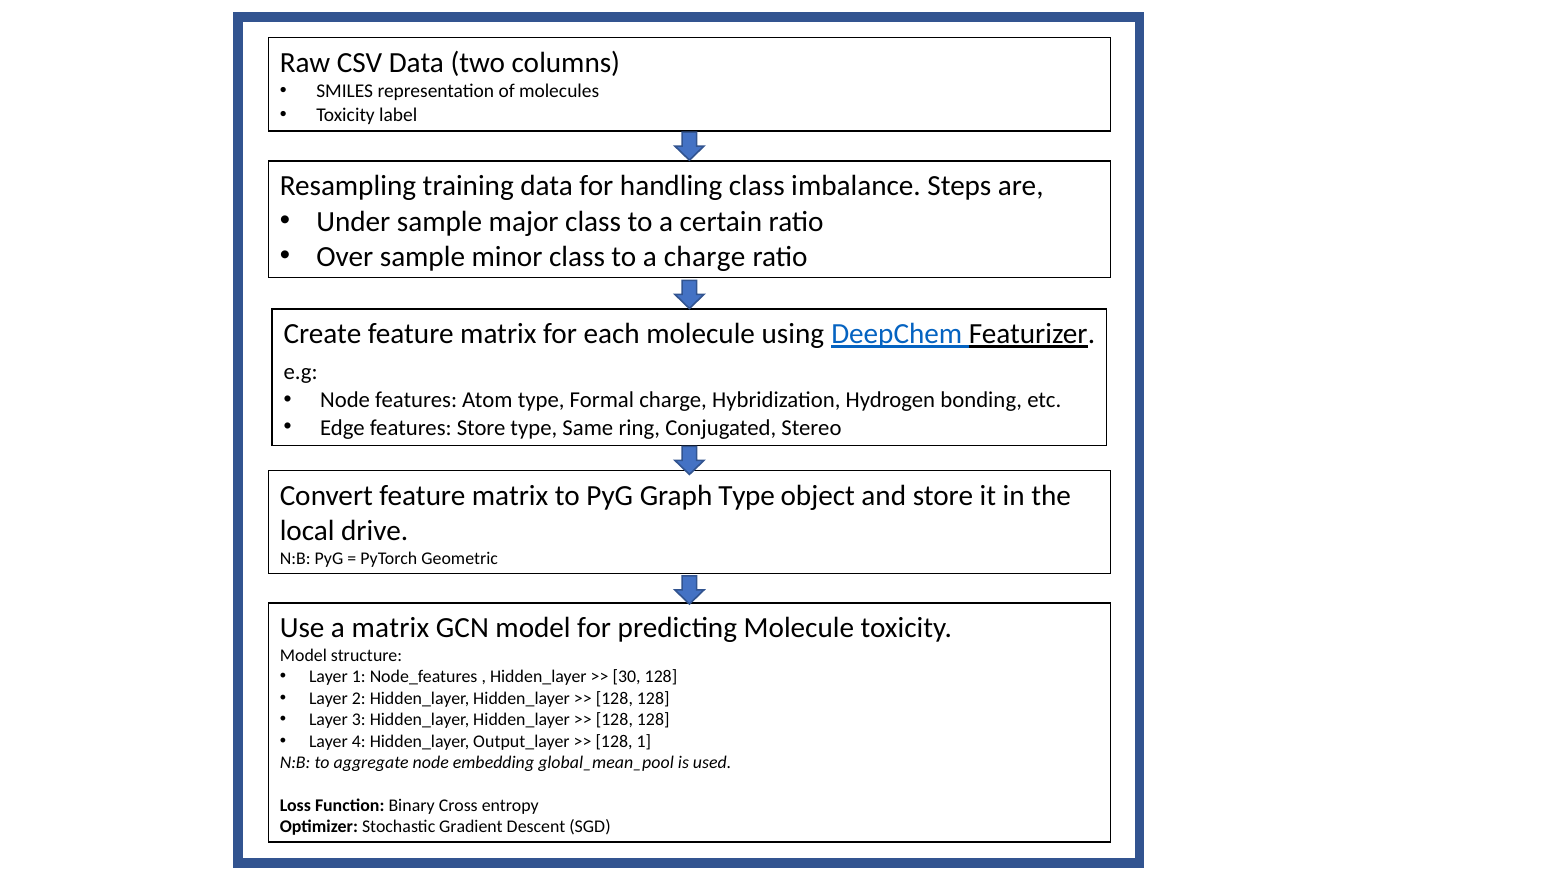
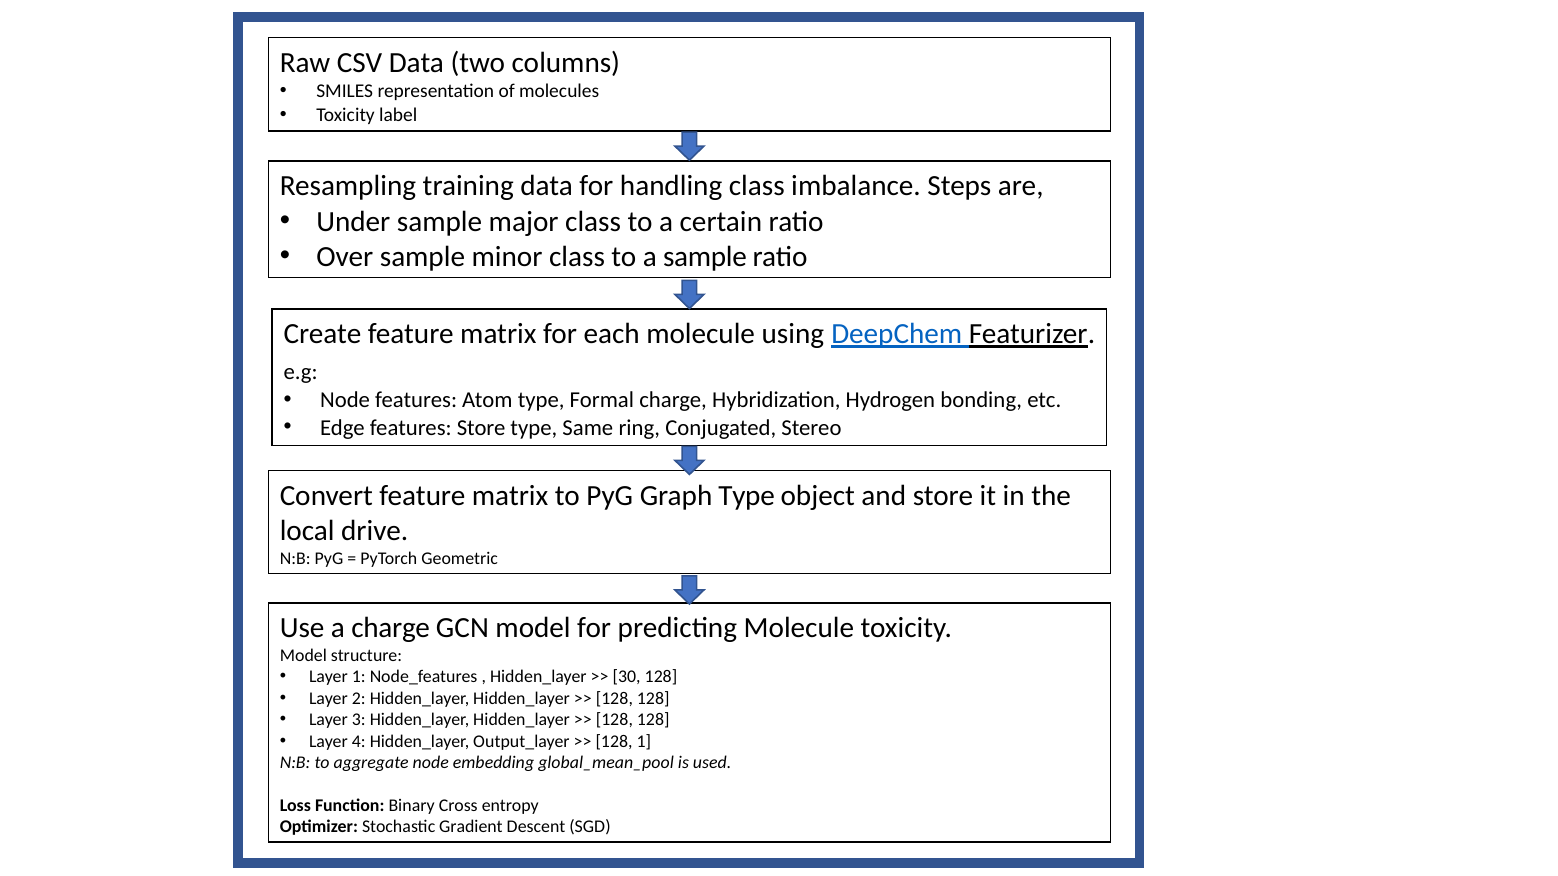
a charge: charge -> sample
a matrix: matrix -> charge
